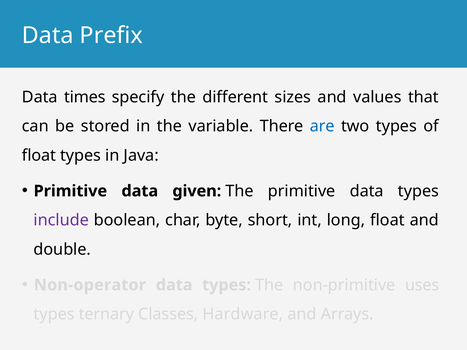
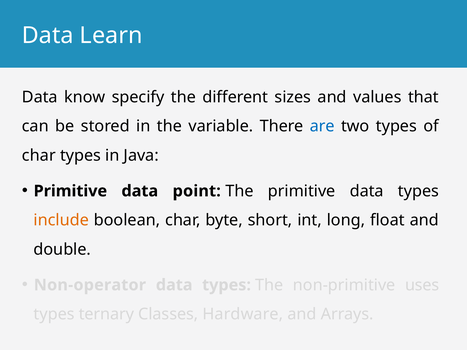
Prefix: Prefix -> Learn
times: times -> know
float at (39, 156): float -> char
given: given -> point
include colour: purple -> orange
